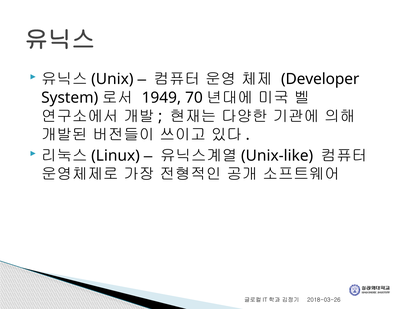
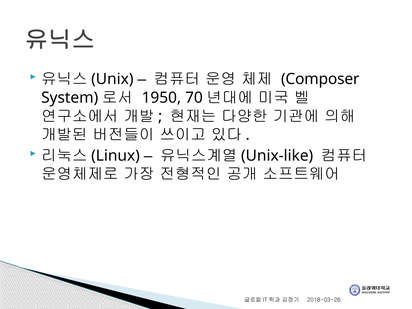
Developer: Developer -> Composer
1949: 1949 -> 1950
